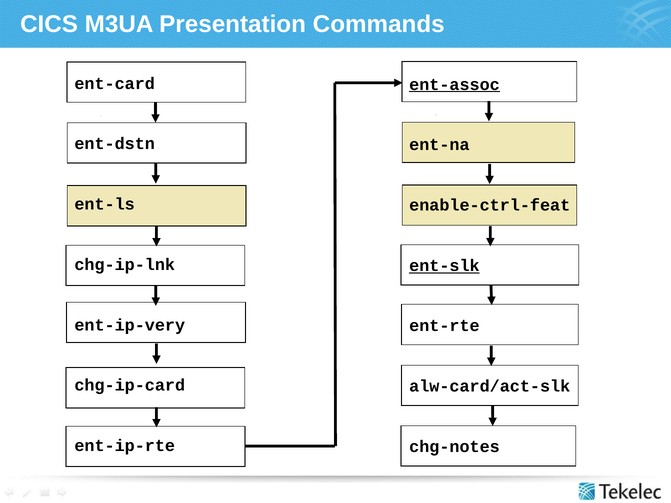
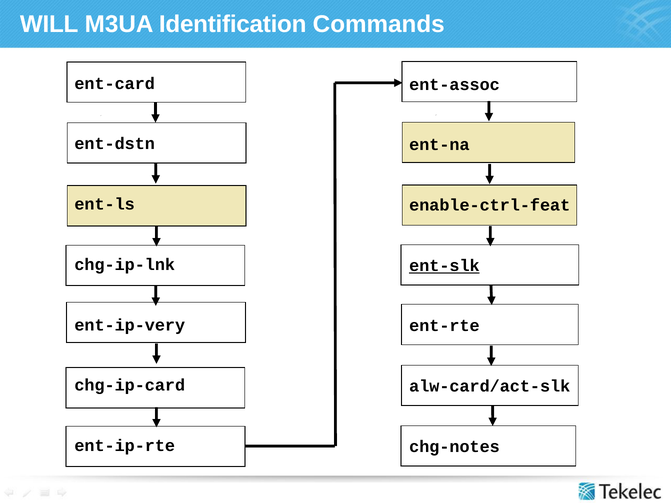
CICS: CICS -> WILL
Presentation: Presentation -> Identification
ent-assoc underline: present -> none
